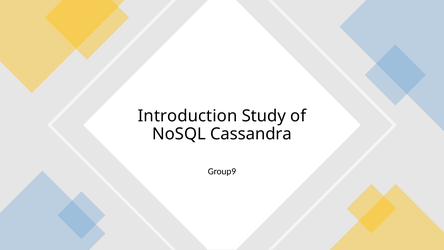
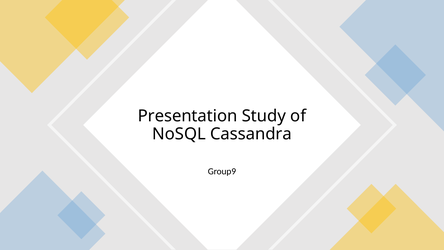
Introduction: Introduction -> Presentation
